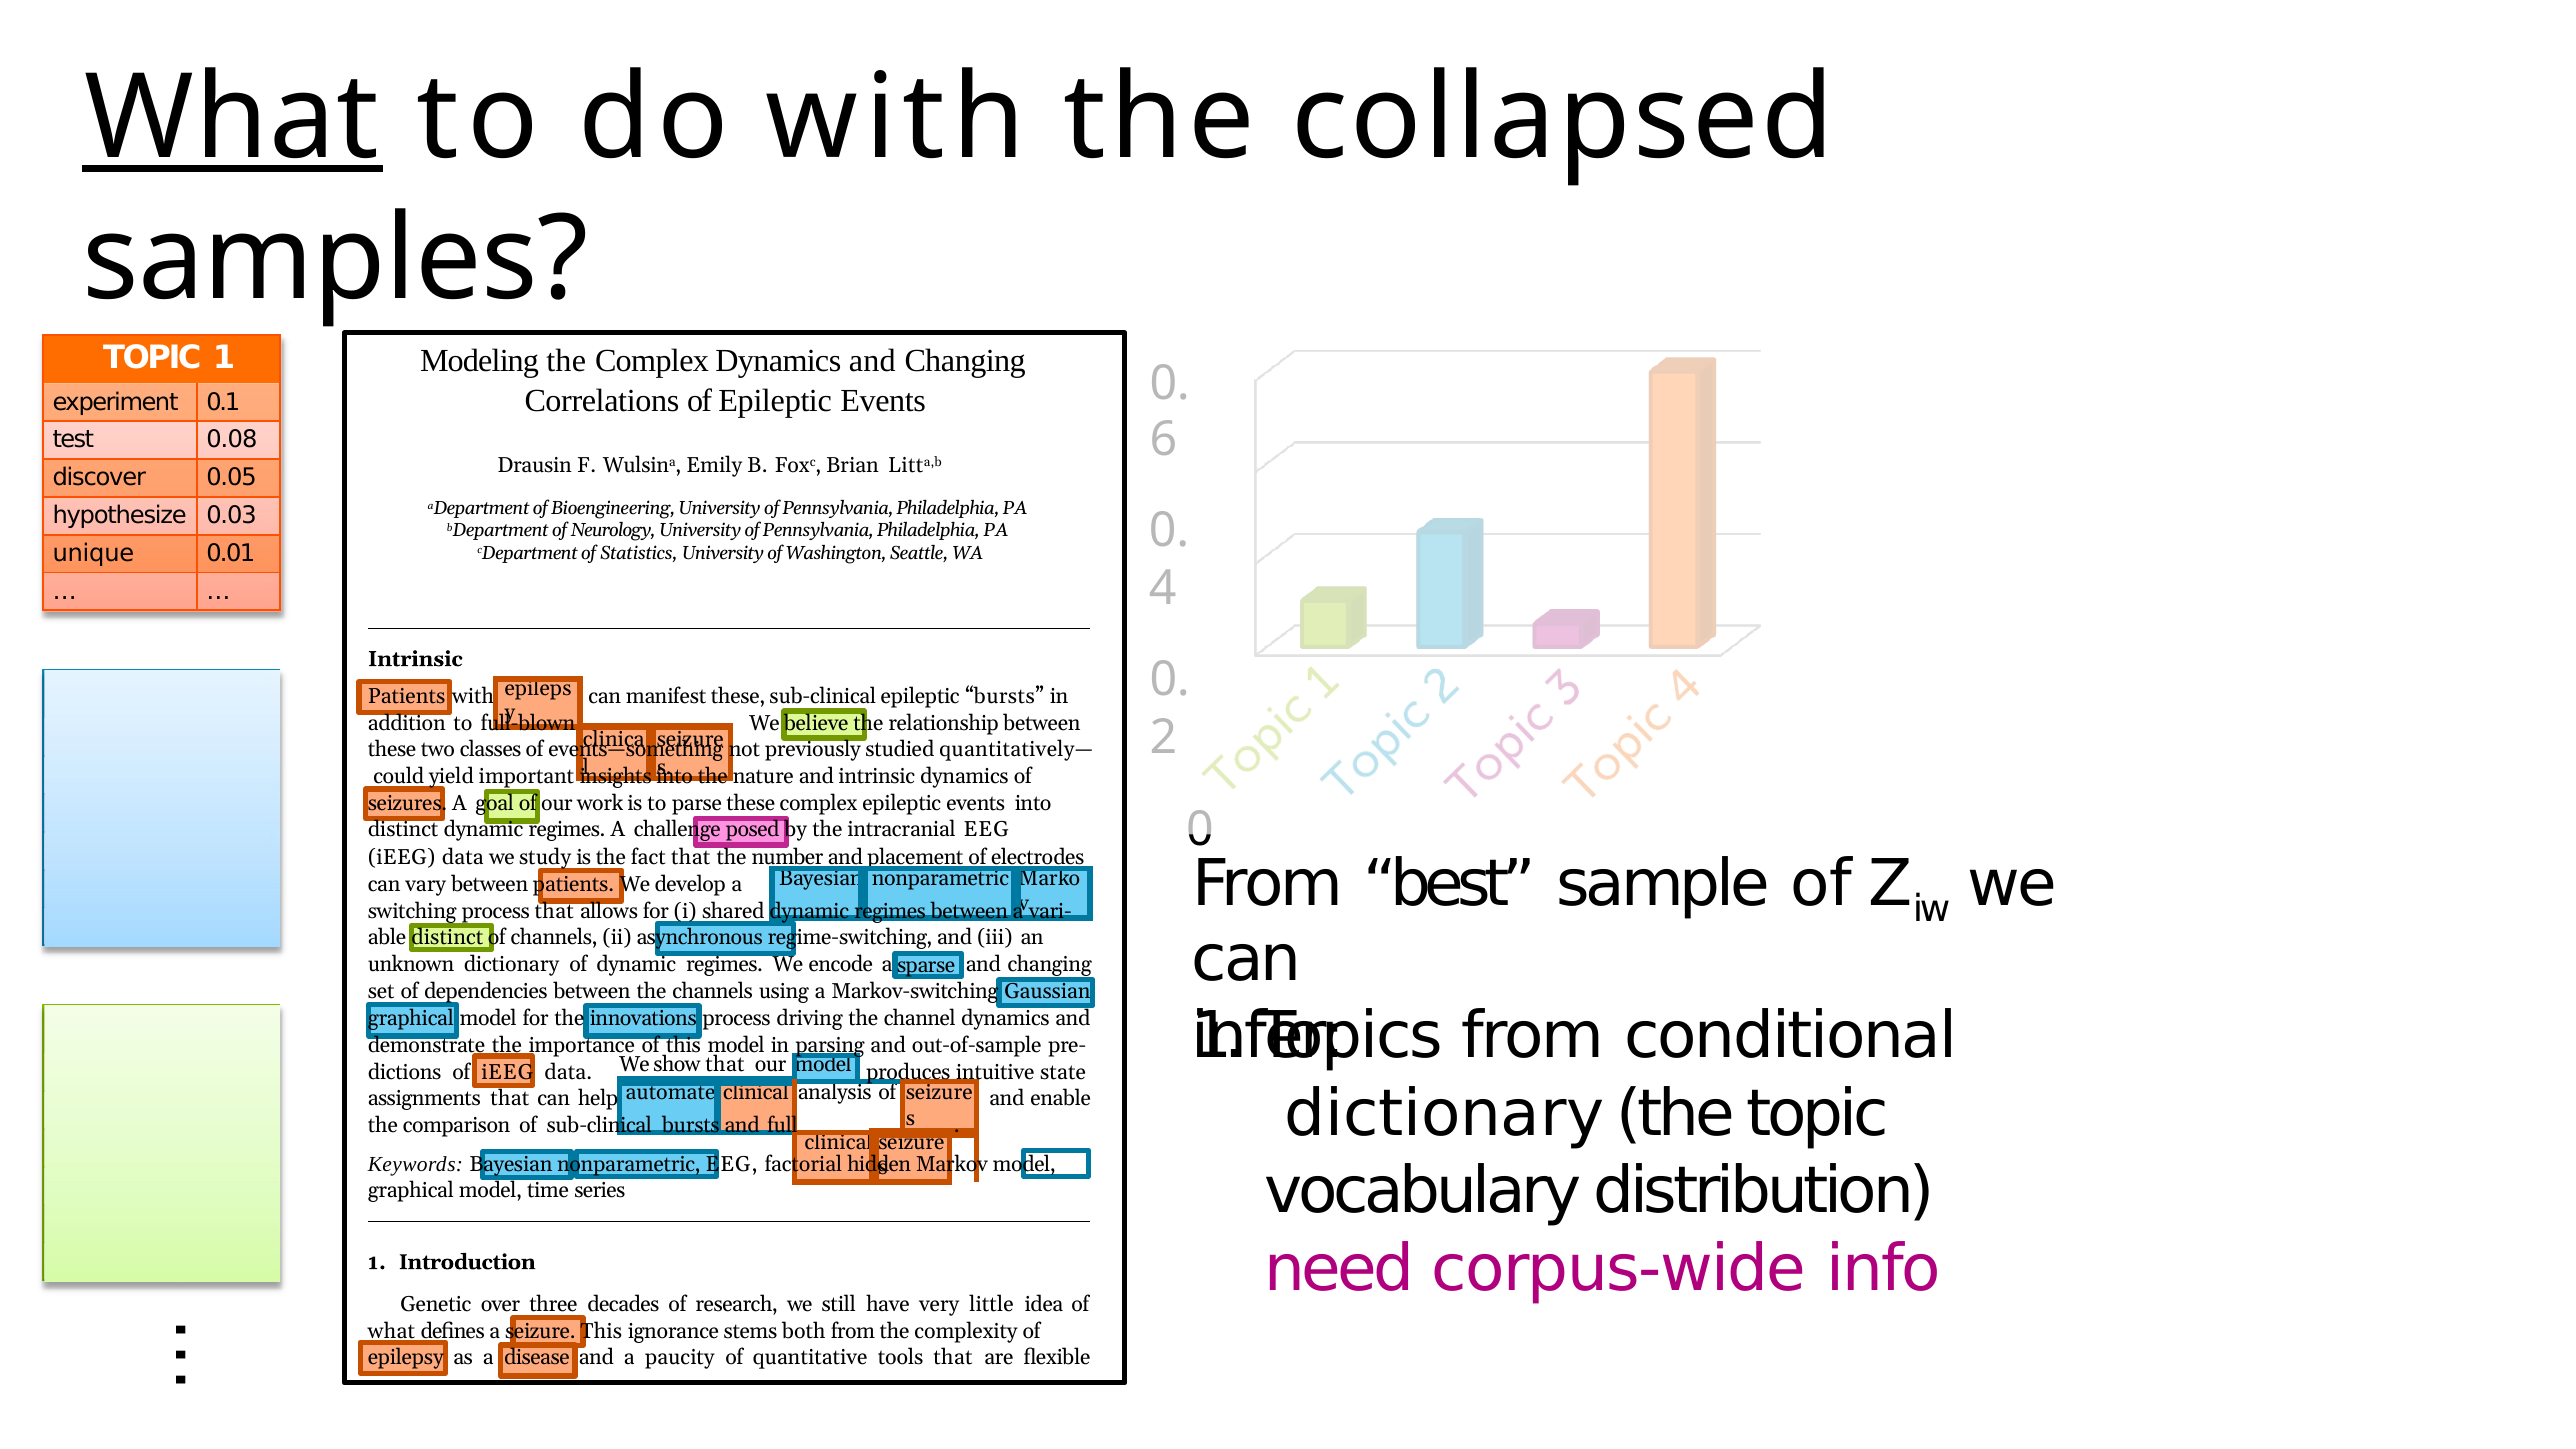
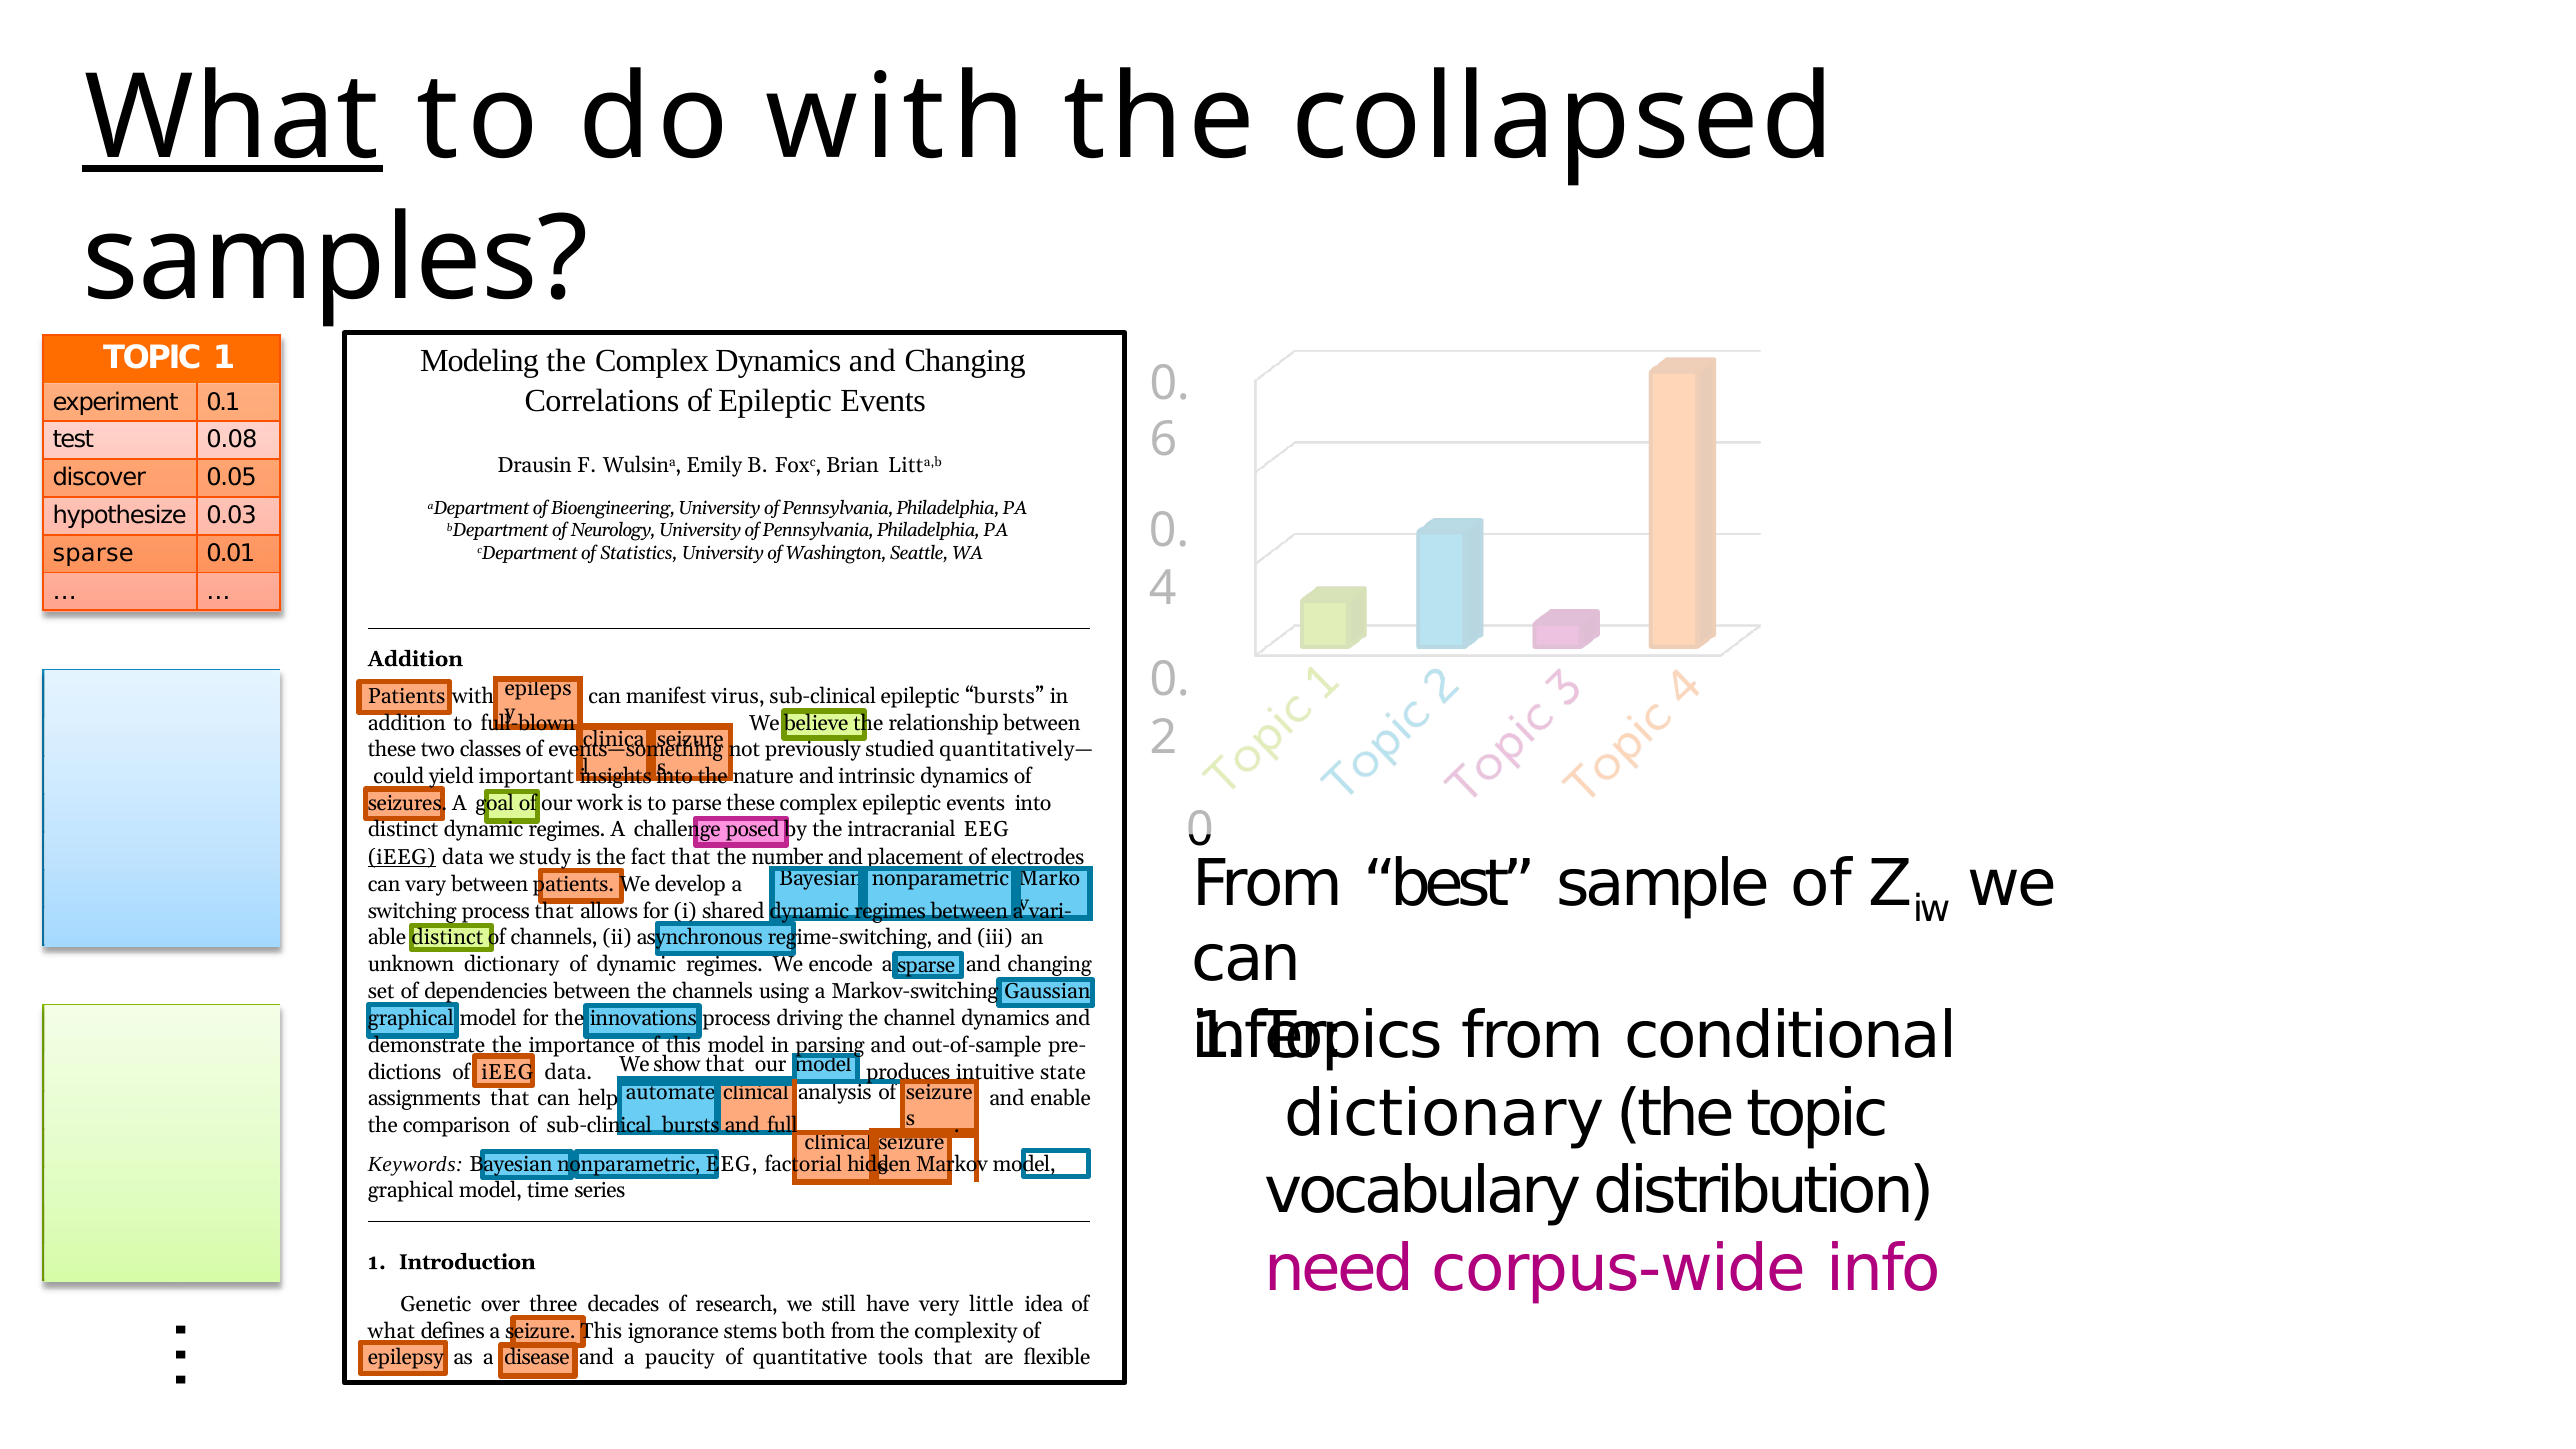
unique at (93, 553): unique -> sparse
Intrinsic at (415, 659): Intrinsic -> Addition
manifest these: these -> virus
iEEG at (402, 857) underline: none -> present
